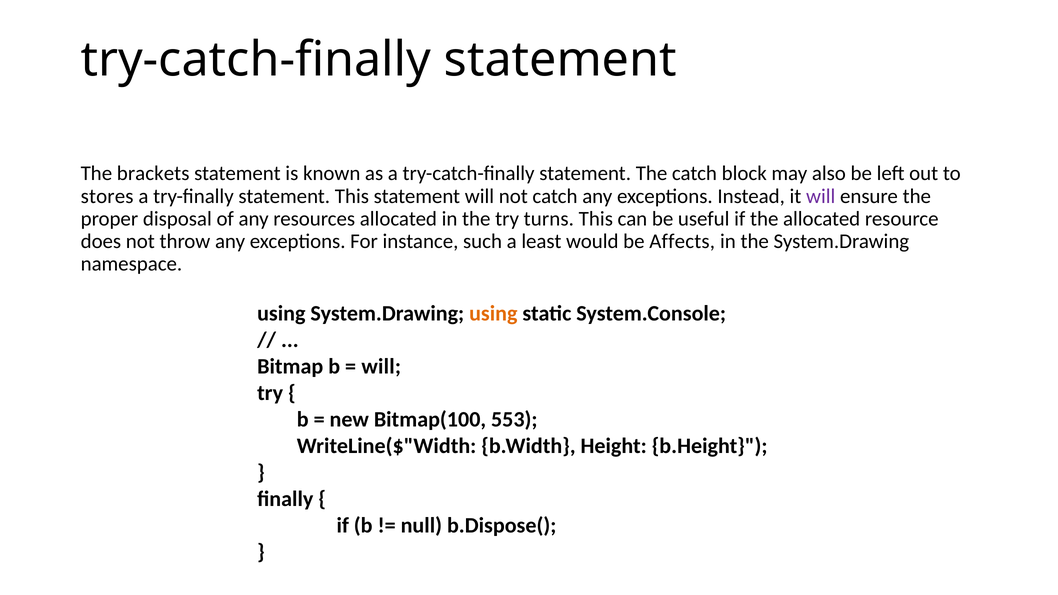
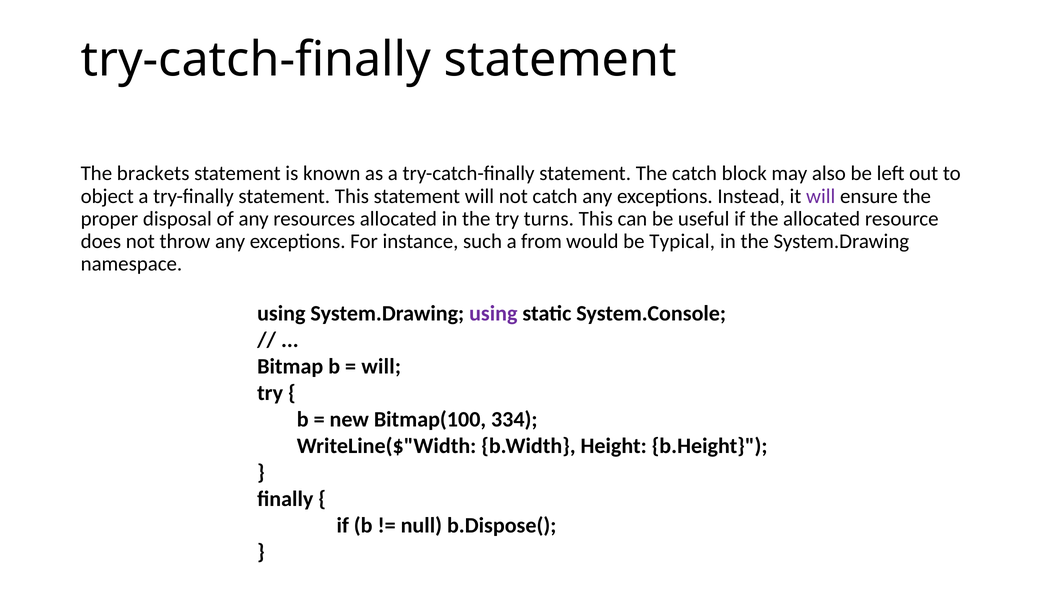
stores: stores -> object
least: least -> from
Affects: Affects -> Typical
using at (493, 314) colour: orange -> purple
553: 553 -> 334
